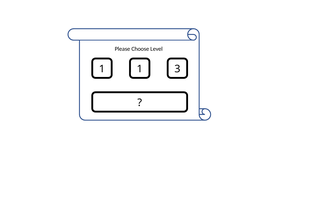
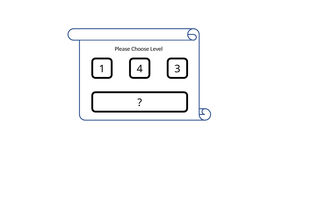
1 1: 1 -> 4
